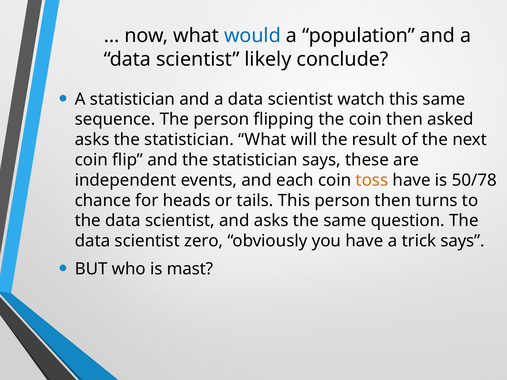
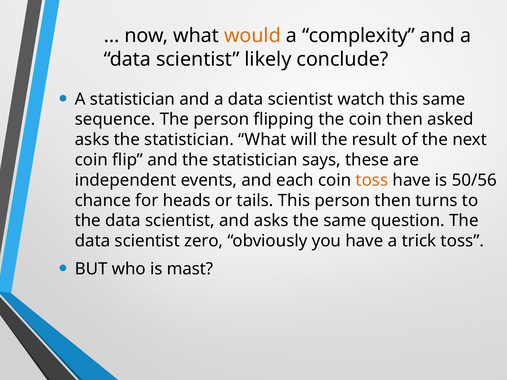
would colour: blue -> orange
population: population -> complexity
50/78: 50/78 -> 50/56
trick says: says -> toss
